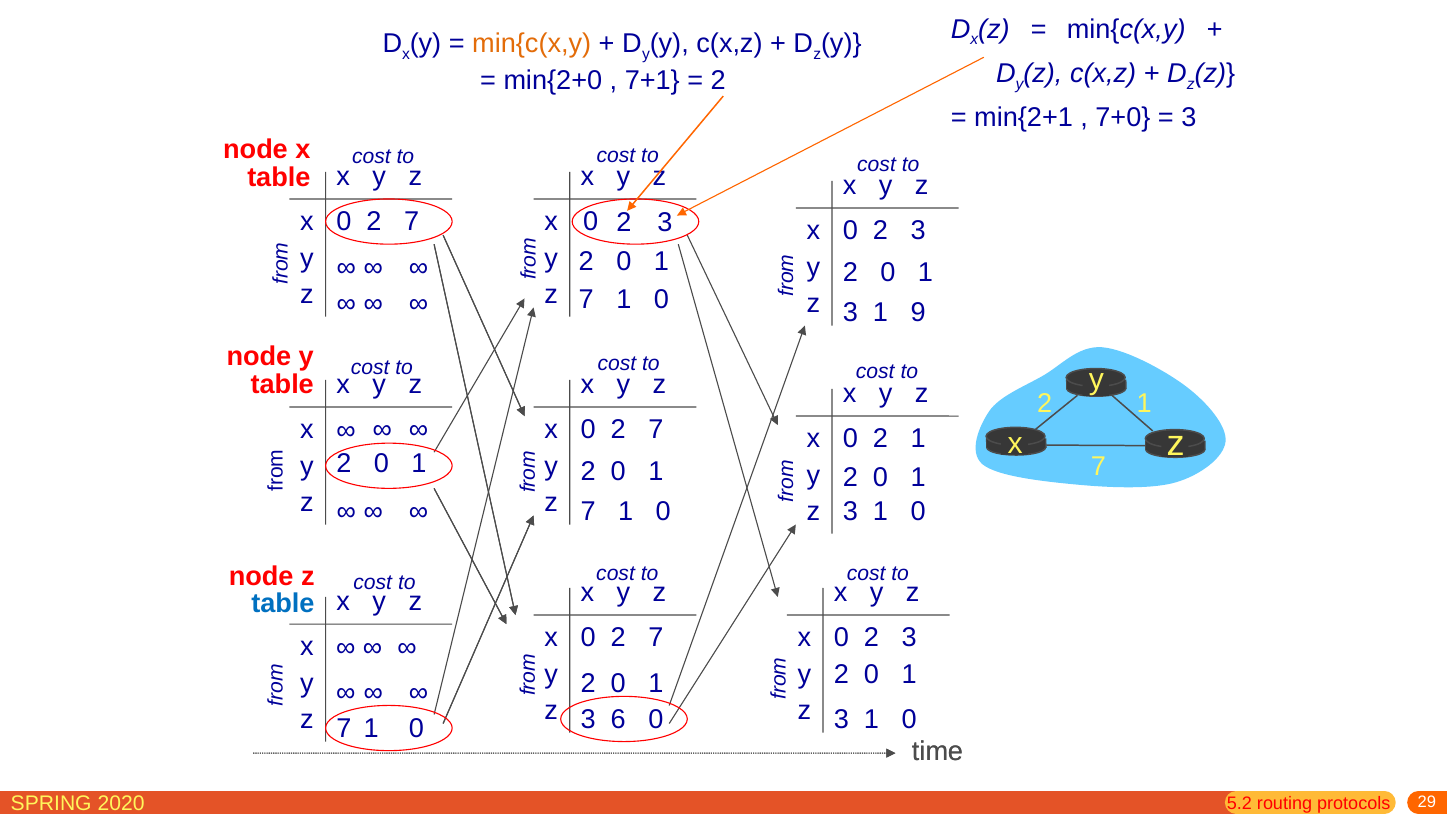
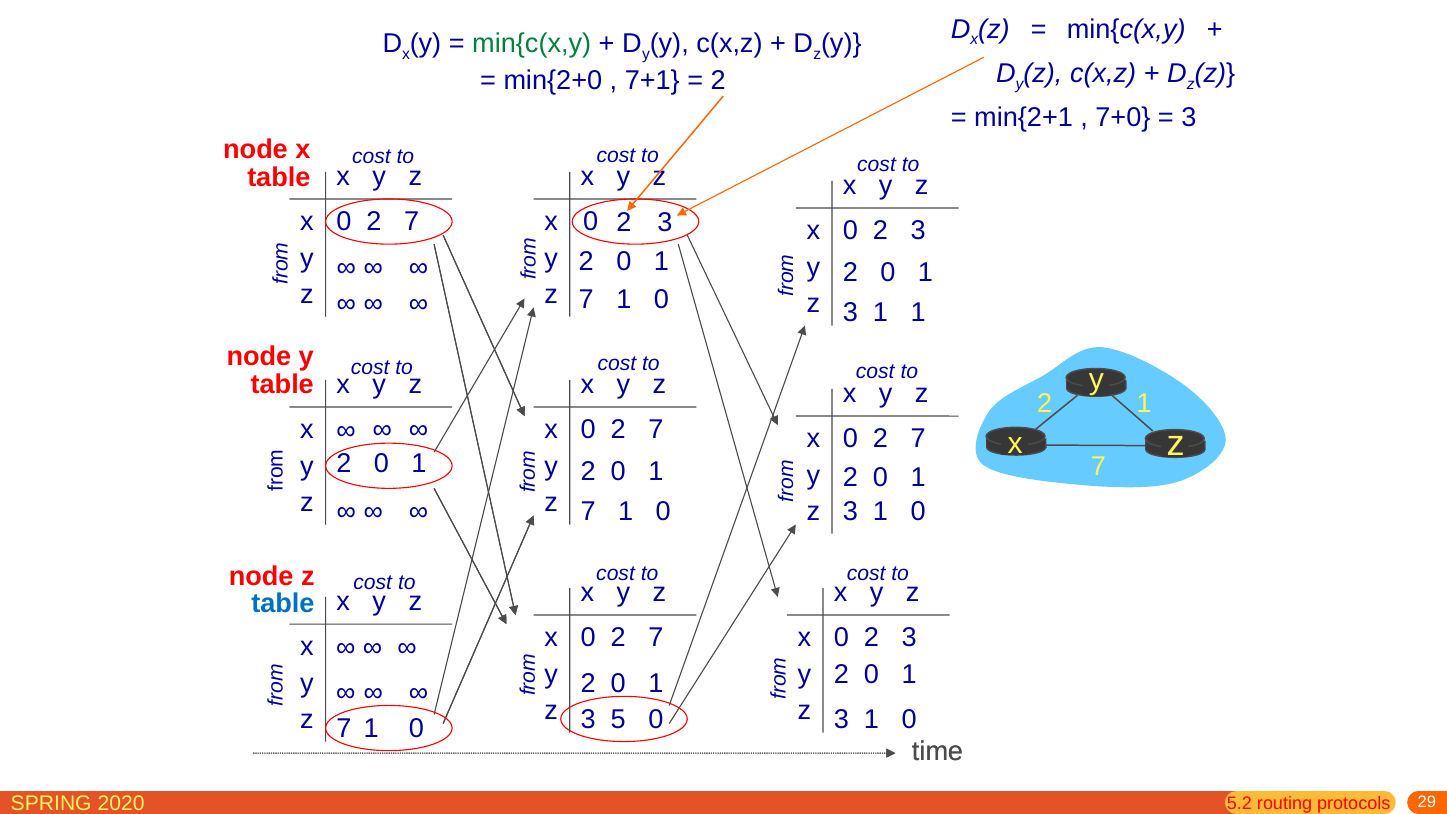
min{c(x,y at (532, 44) colour: orange -> green
1 9: 9 -> 1
1 at (918, 439): 1 -> 7
6: 6 -> 5
